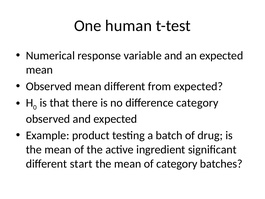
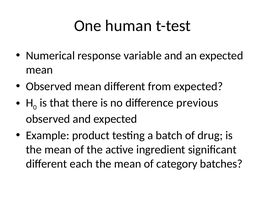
difference category: category -> previous
start: start -> each
